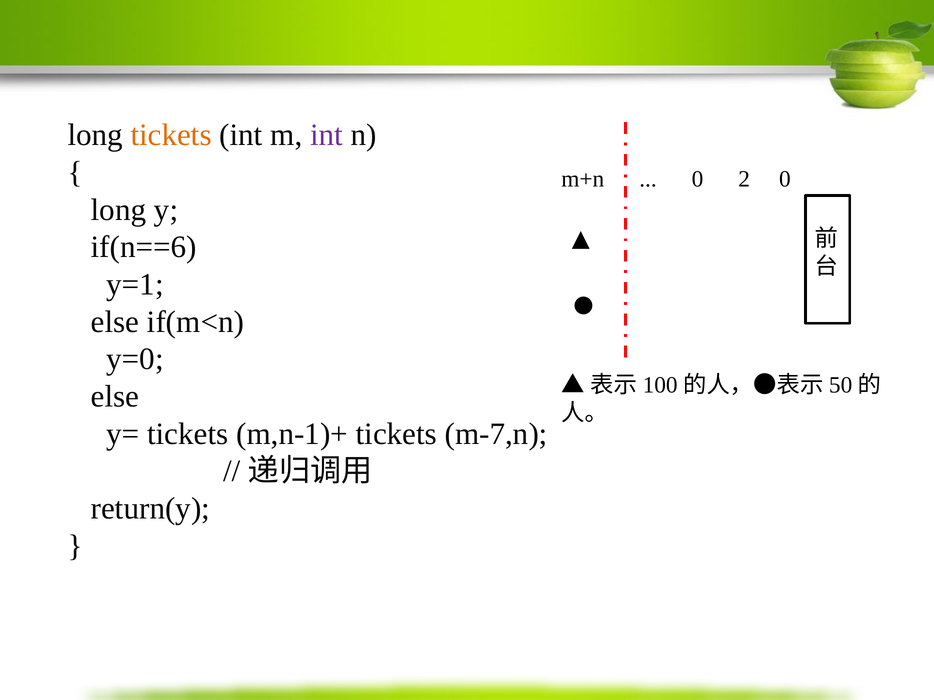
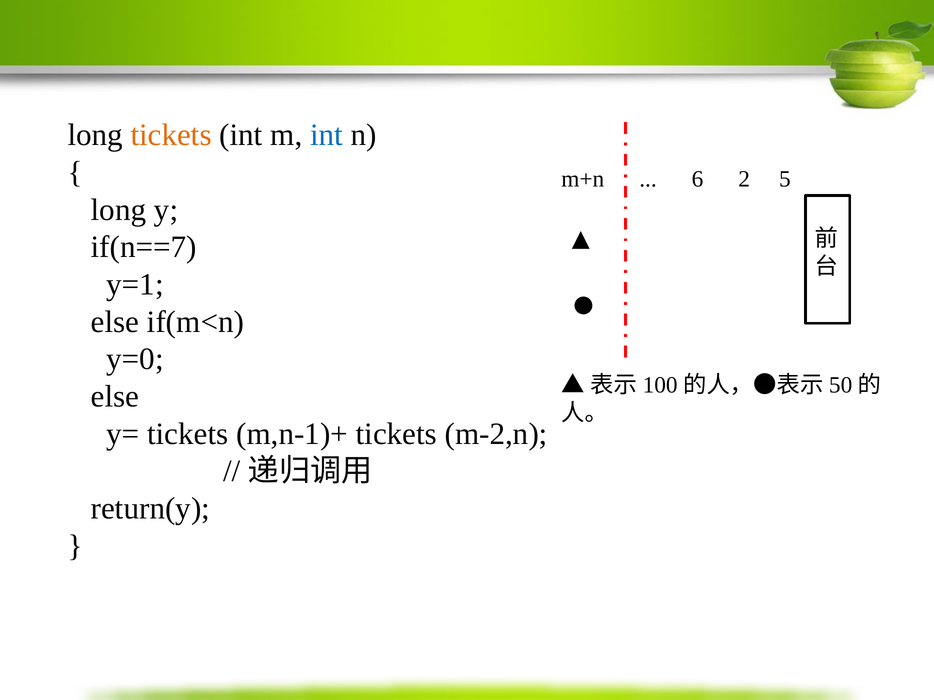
int at (327, 135) colour: purple -> blue
0 at (697, 179): 0 -> 6
2 0: 0 -> 5
if(n==6: if(n==6 -> if(n==7
m-7,n: m-7,n -> m-2,n
